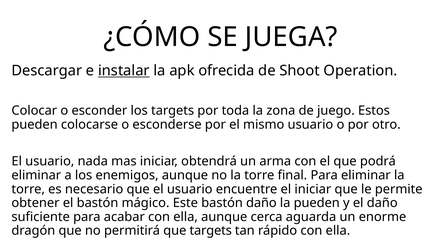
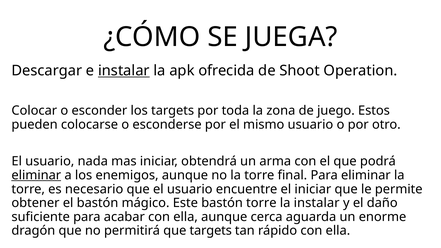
eliminar at (36, 175) underline: none -> present
bastón daño: daño -> torre
la pueden: pueden -> instalar
